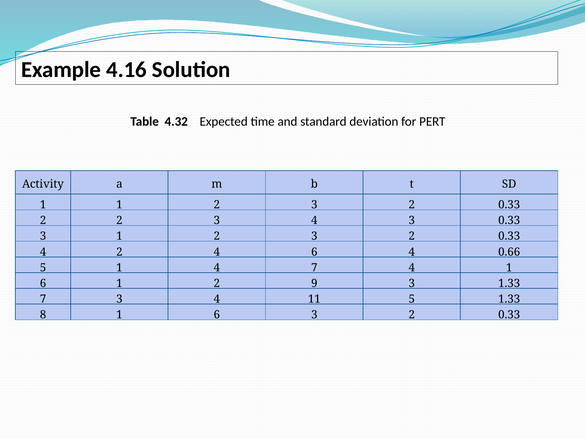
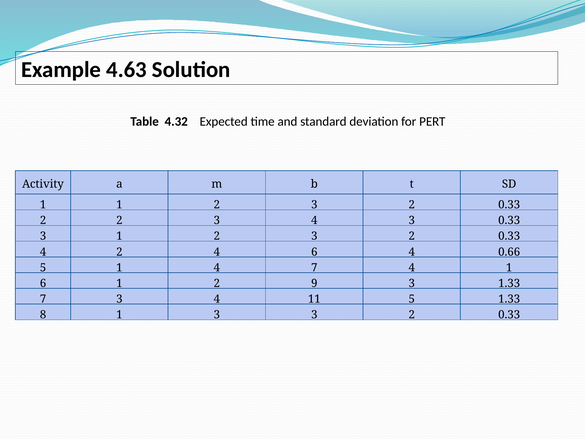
4.16: 4.16 -> 4.63
8 1 6: 6 -> 3
